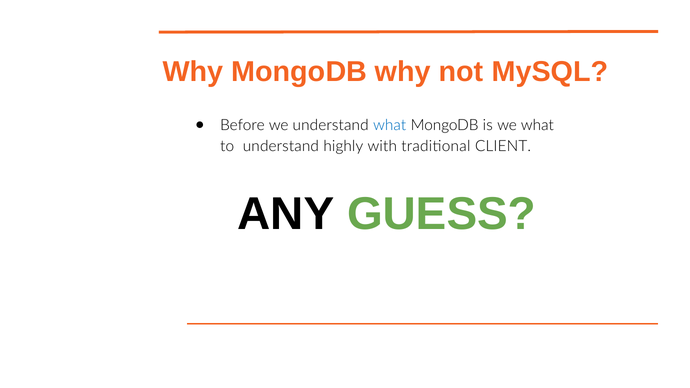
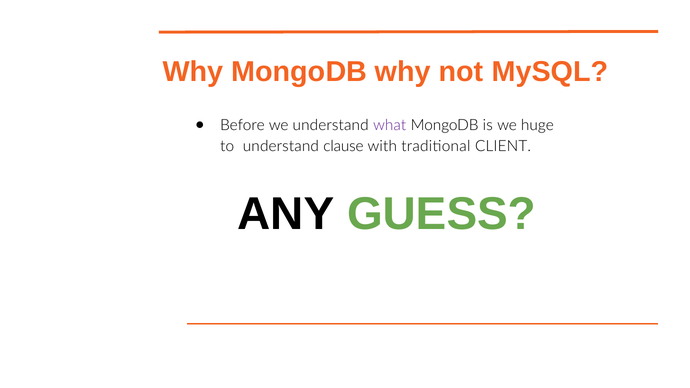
what at (390, 125) colour: blue -> purple
we what: what -> huge
highly: highly -> clause
